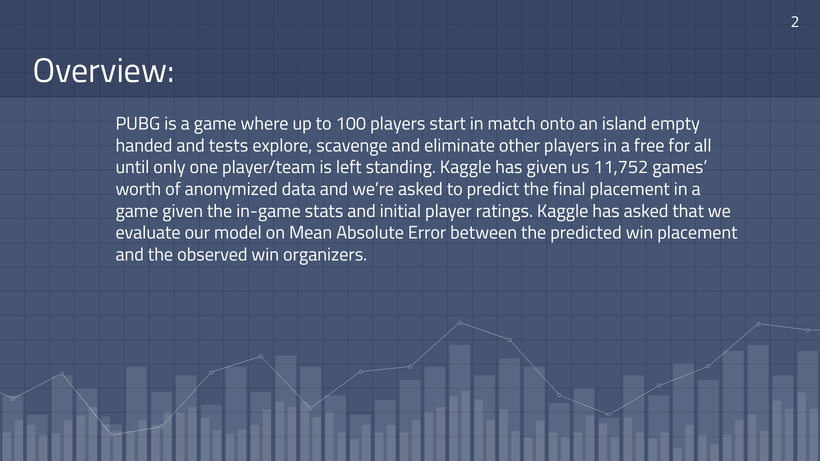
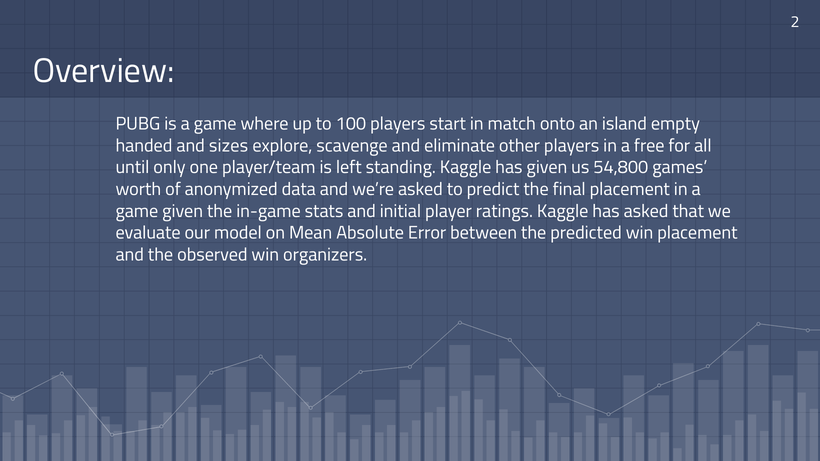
tests: tests -> sizes
11,752: 11,752 -> 54,800
